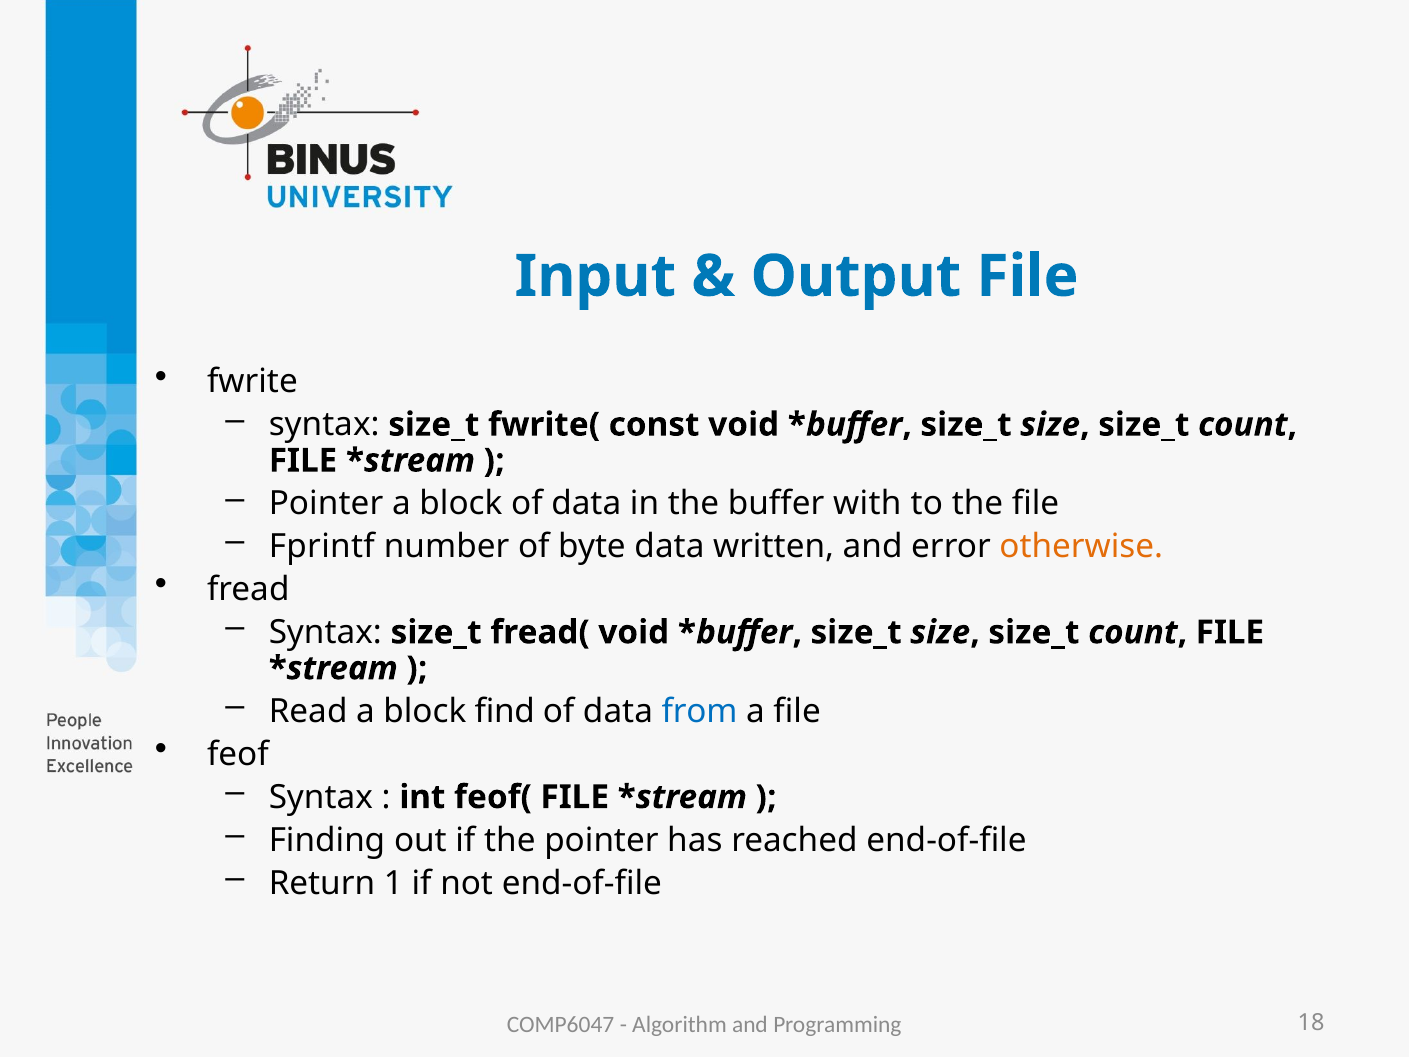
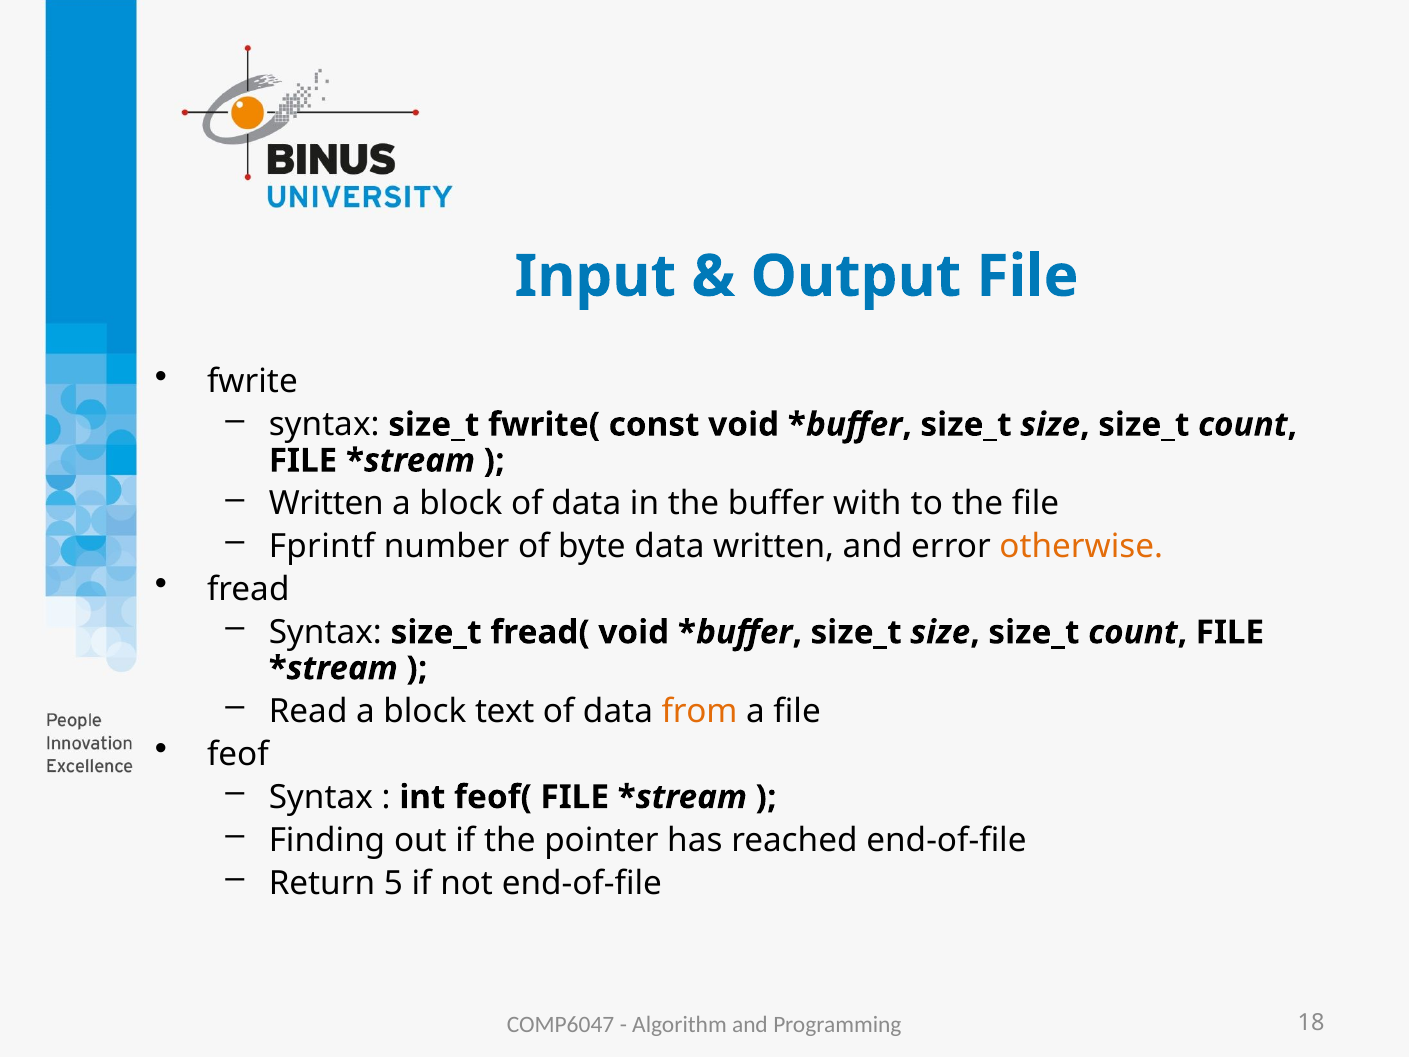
Pointer at (326, 503): Pointer -> Written
find: find -> text
from colour: blue -> orange
1: 1 -> 5
